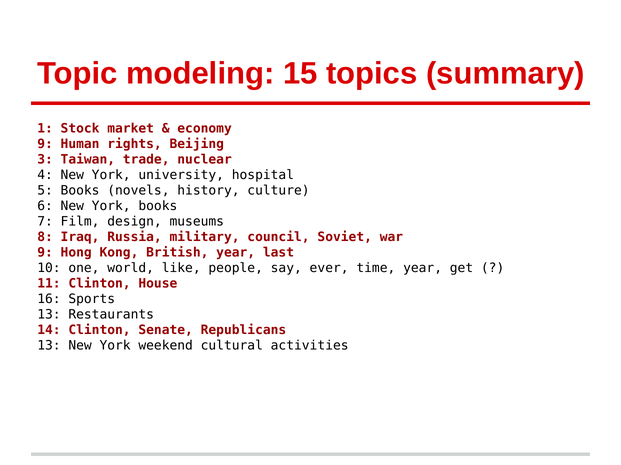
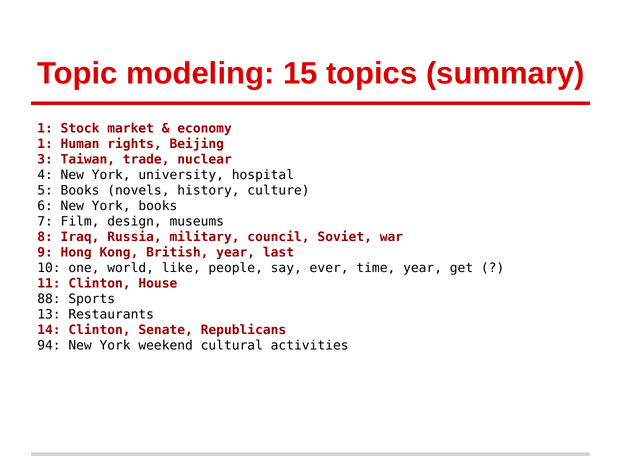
9 at (45, 144): 9 -> 1
16: 16 -> 88
13 at (49, 346): 13 -> 94
